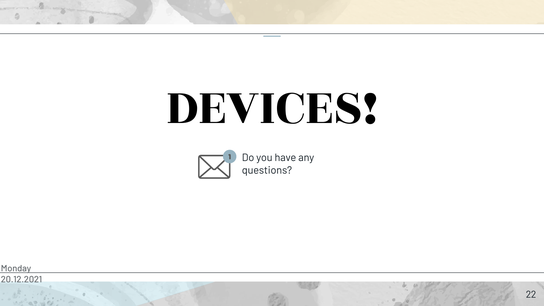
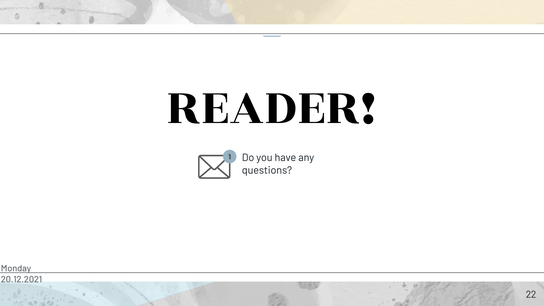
DEVICES: DEVICES -> READER
